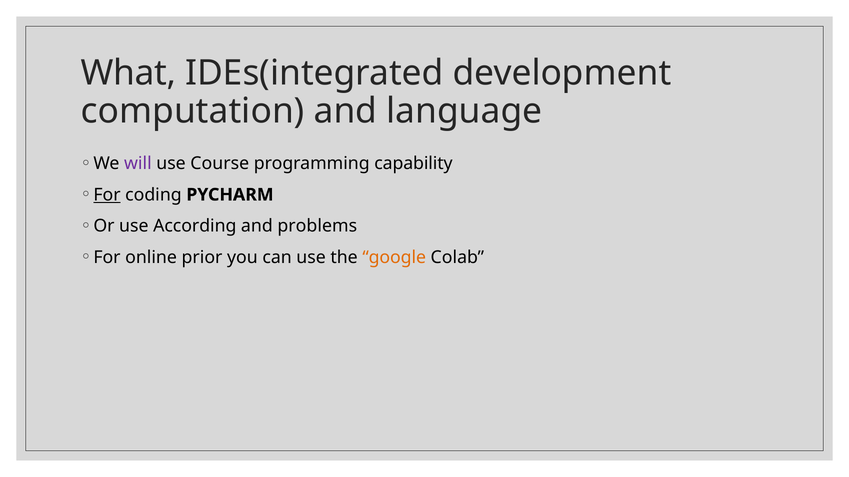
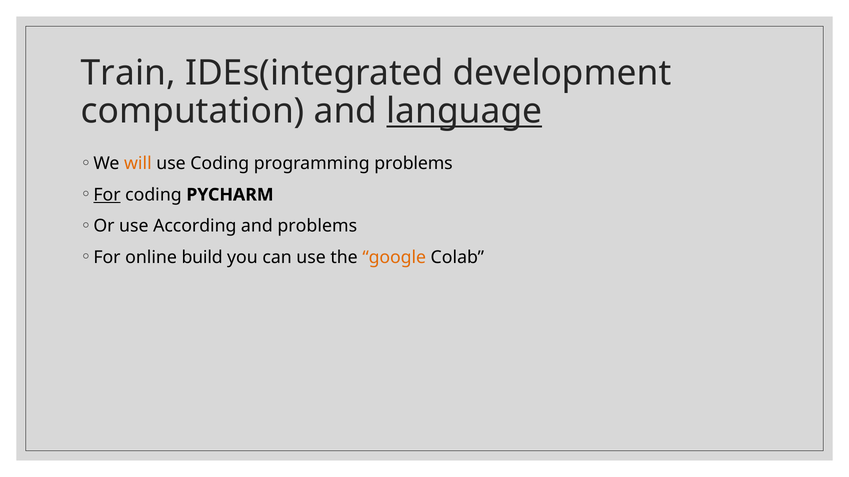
What: What -> Train
language underline: none -> present
will colour: purple -> orange
use Course: Course -> Coding
programming capability: capability -> problems
prior: prior -> build
